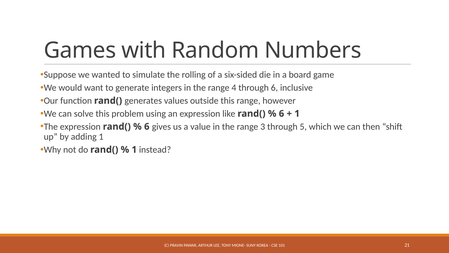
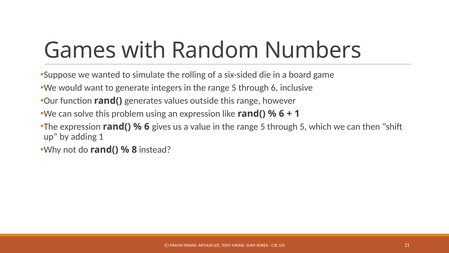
4 at (234, 88): 4 -> 5
3 at (263, 126): 3 -> 5
1 at (134, 149): 1 -> 8
